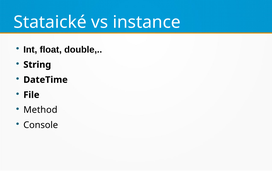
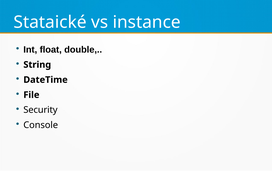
Method: Method -> Security
